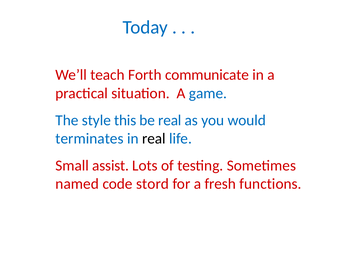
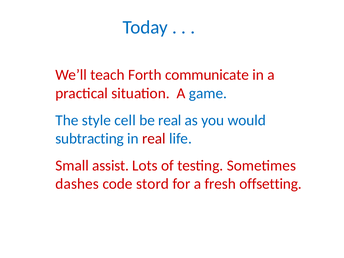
this: this -> cell
terminates: terminates -> subtracting
real at (154, 139) colour: black -> red
named: named -> dashes
functions: functions -> offsetting
